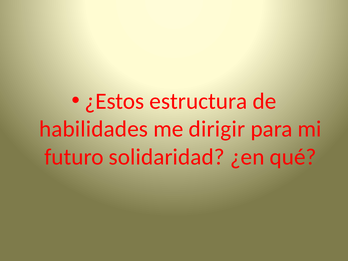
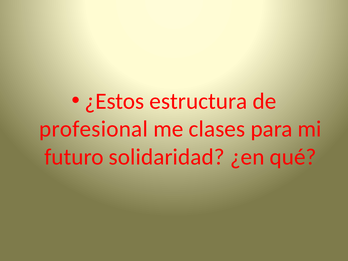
habilidades: habilidades -> profesional
dirigir: dirigir -> clases
